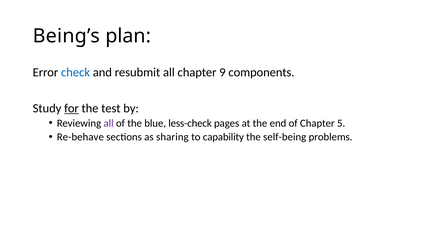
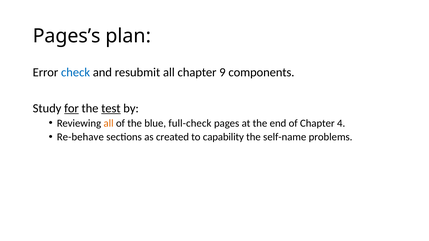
Being’s: Being’s -> Pages’s
test underline: none -> present
all at (109, 123) colour: purple -> orange
less-check: less-check -> full-check
5: 5 -> 4
sharing: sharing -> created
self-being: self-being -> self-name
